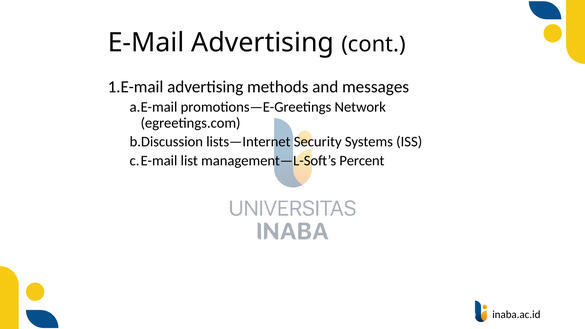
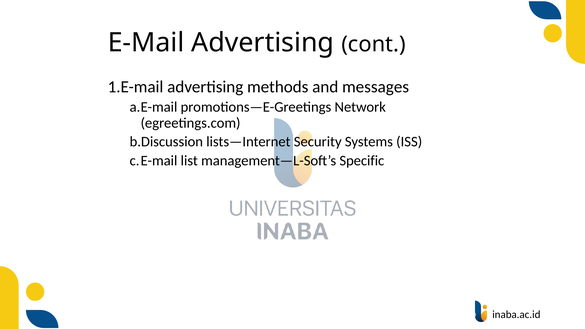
Percent: Percent -> Specific
